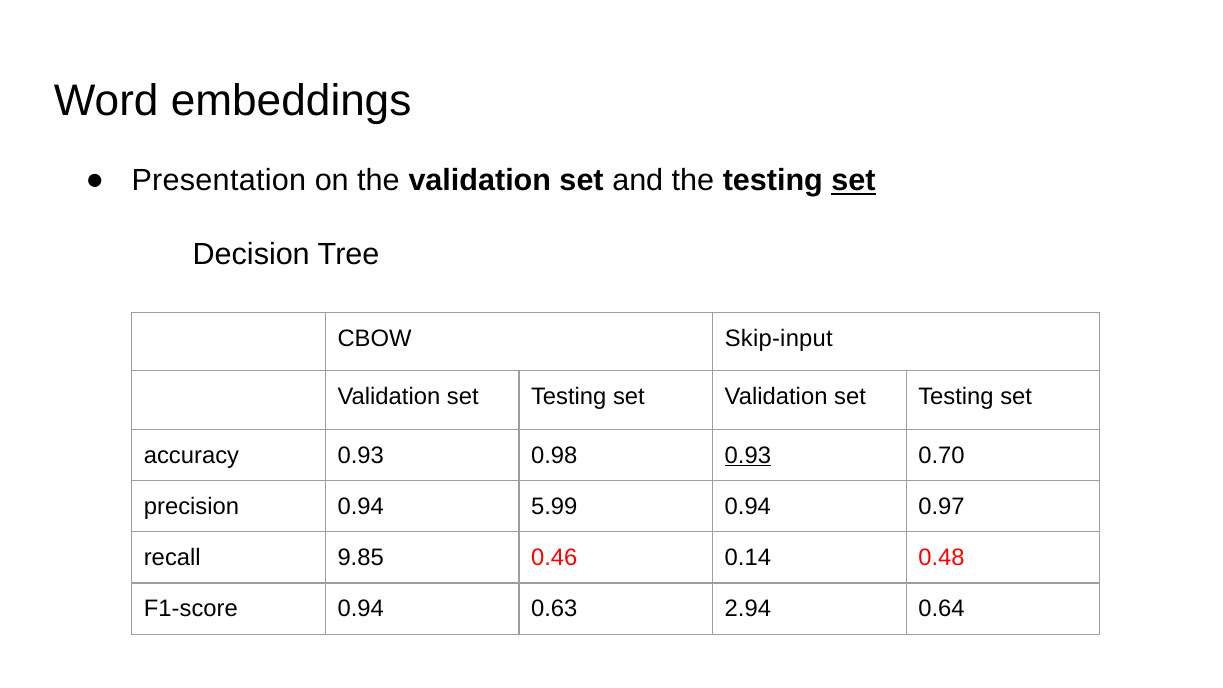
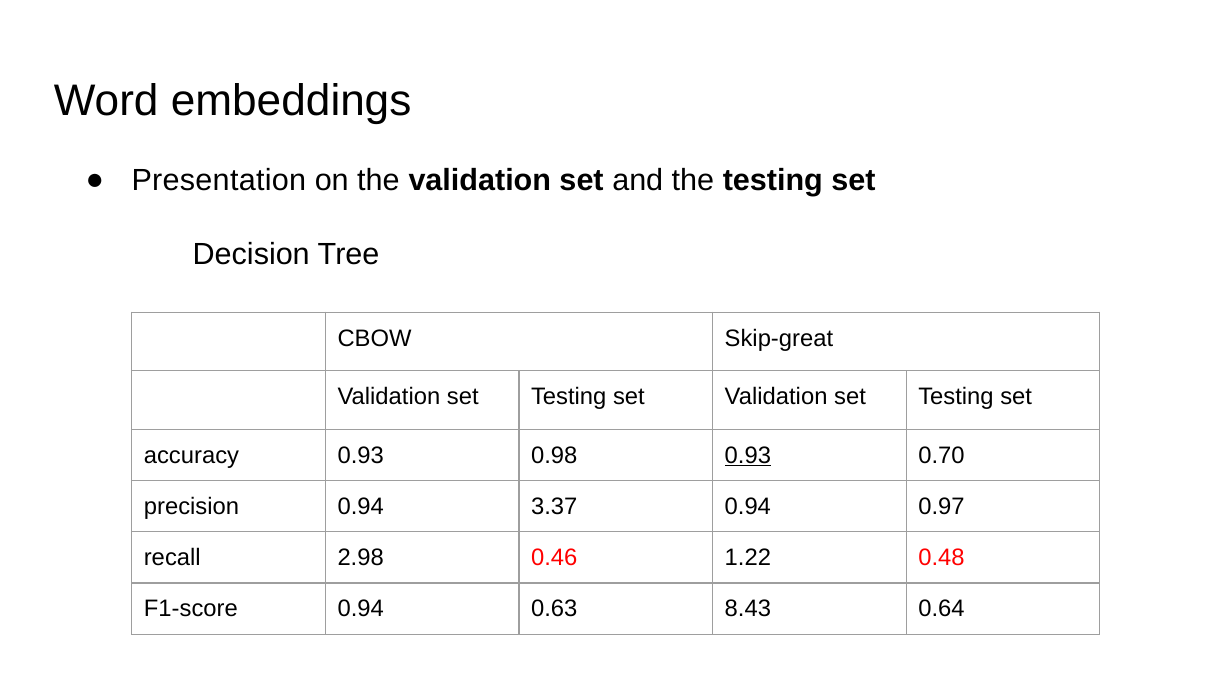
set at (853, 181) underline: present -> none
Skip-input: Skip-input -> Skip-great
5.99: 5.99 -> 3.37
9.85: 9.85 -> 2.98
0.14: 0.14 -> 1.22
2.94: 2.94 -> 8.43
